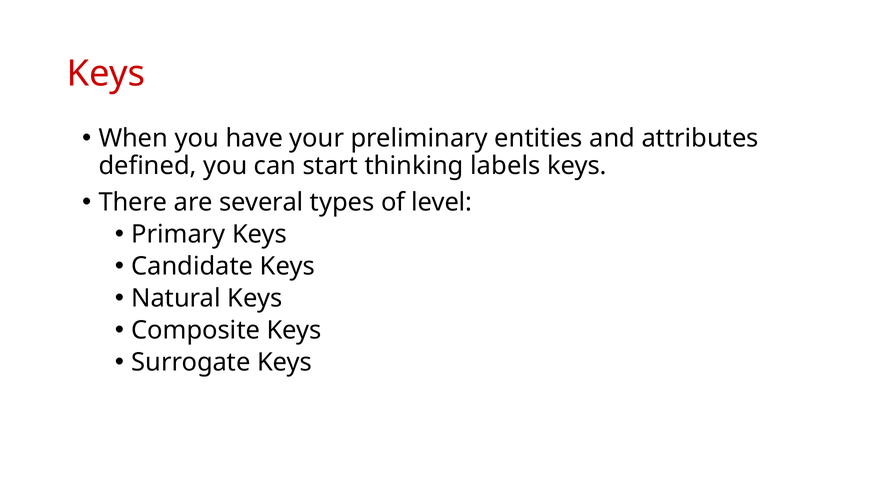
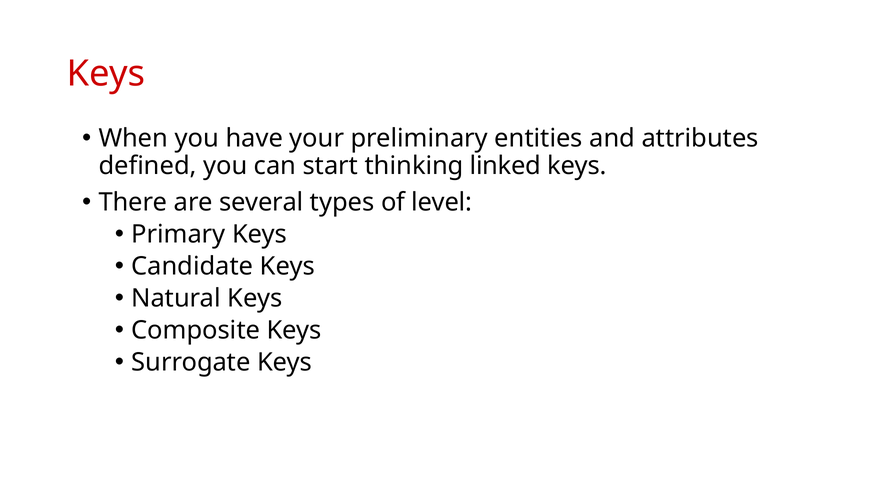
labels: labels -> linked
